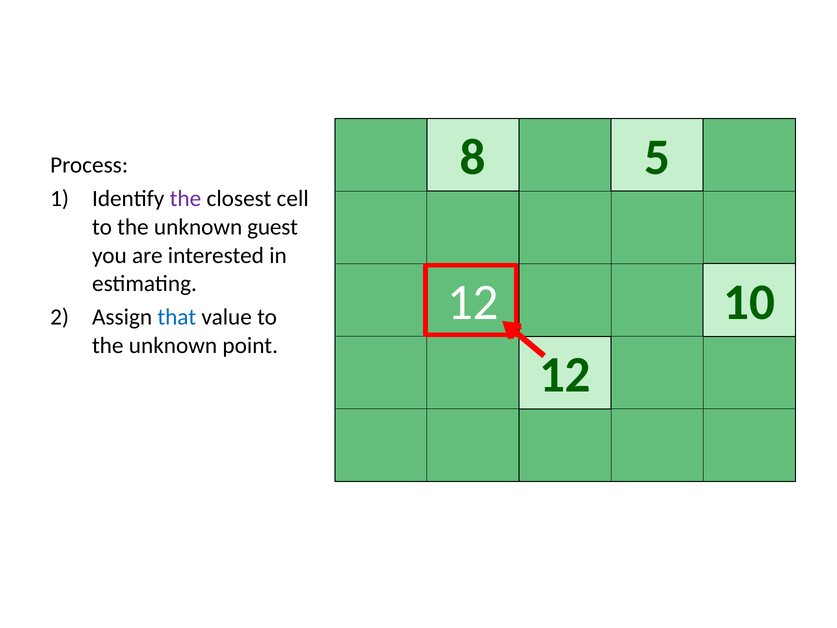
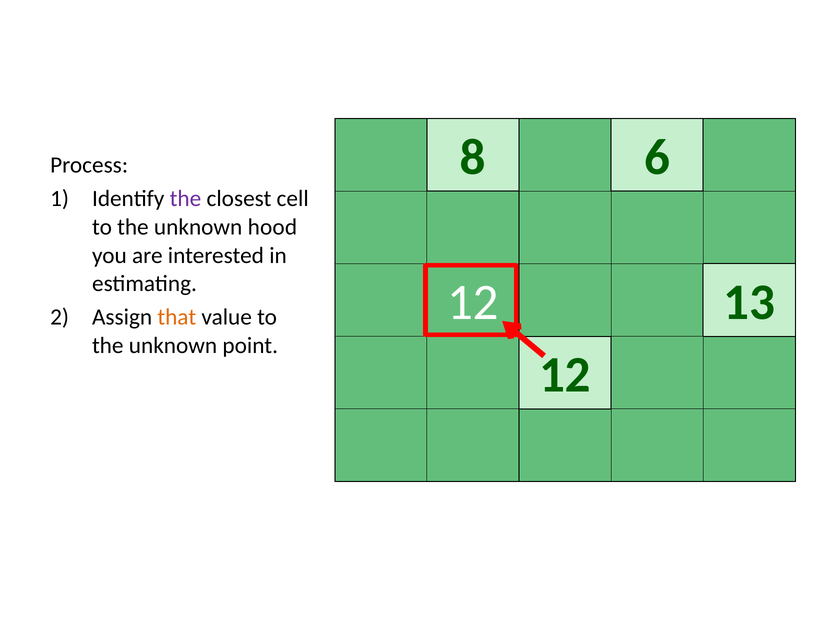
5: 5 -> 6
guest: guest -> hood
10: 10 -> 13
that colour: blue -> orange
